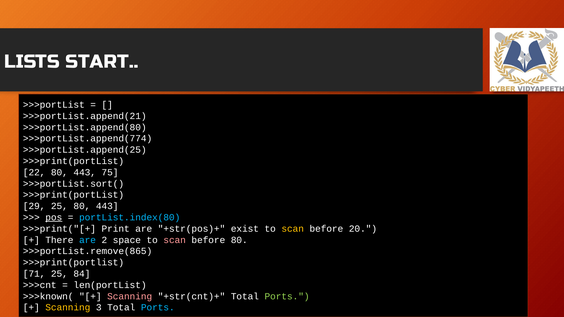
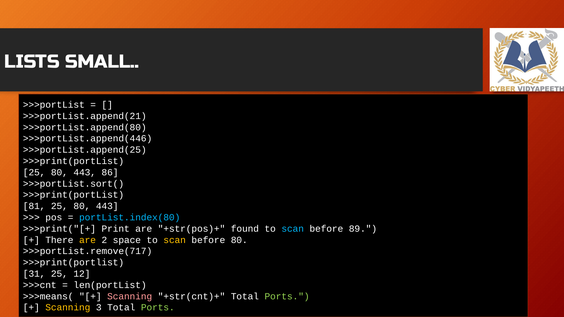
START: START -> SMALL
>>>portList.append(774: >>>portList.append(774 -> >>>portList.append(446
22 at (34, 172): 22 -> 25
75: 75 -> 86
29: 29 -> 81
pos underline: present -> none
exist: exist -> found
scan at (293, 229) colour: yellow -> light blue
20: 20 -> 89
are at (88, 240) colour: light blue -> yellow
scan at (175, 240) colour: pink -> yellow
>>>portList.remove(865: >>>portList.remove(865 -> >>>portList.remove(717
71: 71 -> 31
84: 84 -> 12
>>>known(: >>>known( -> >>>means(
Ports at (158, 308) colour: light blue -> light green
